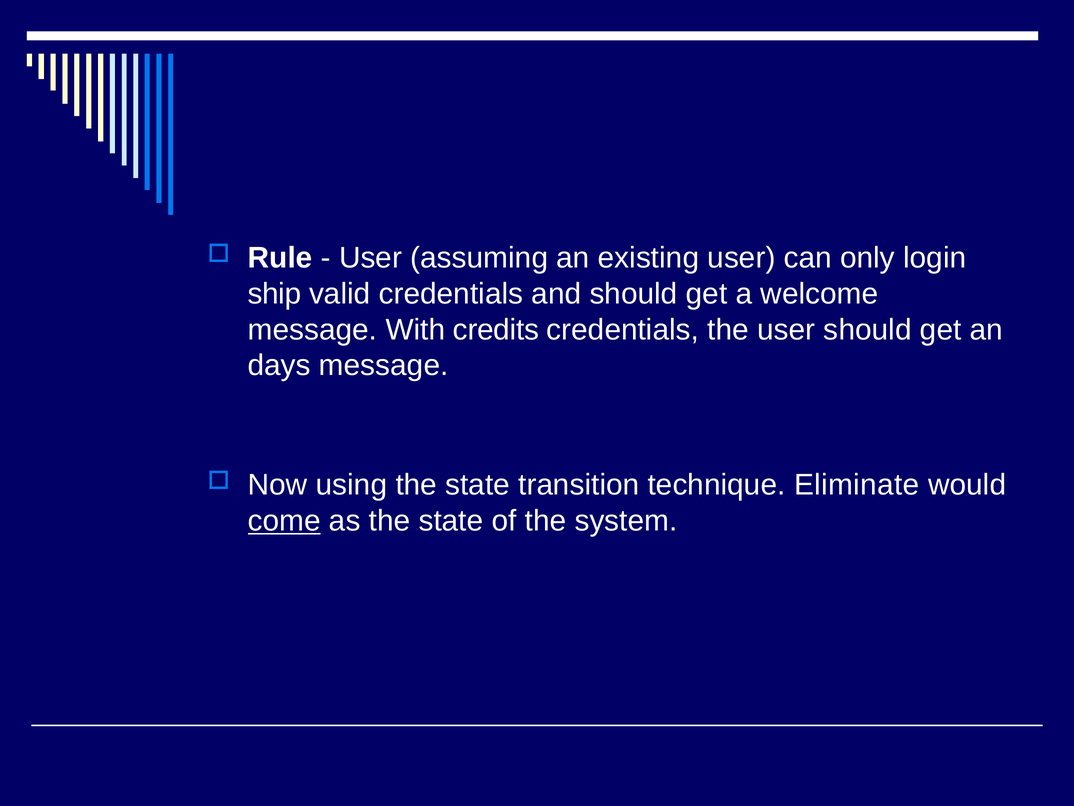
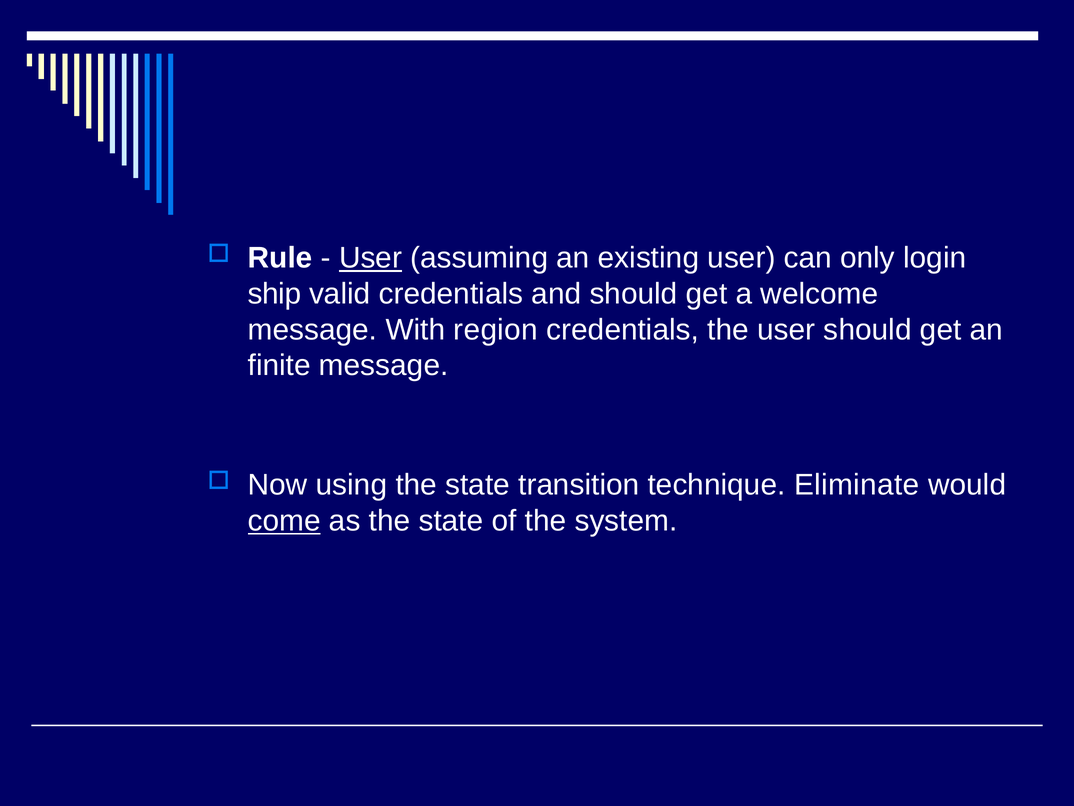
User at (371, 258) underline: none -> present
credits: credits -> region
days: days -> finite
